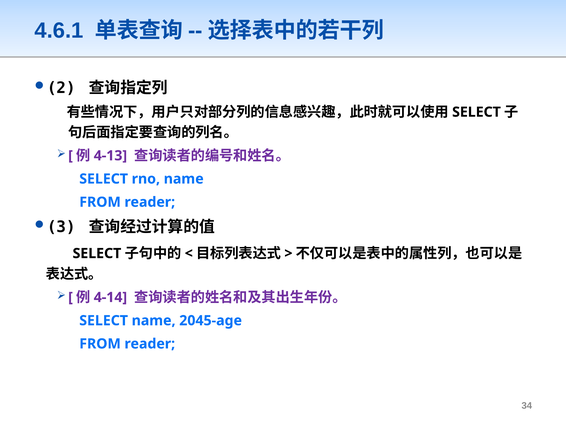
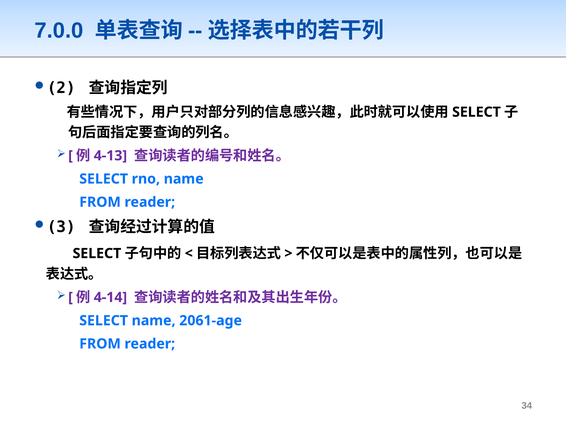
4.6.1: 4.6.1 -> 7.0.0
2045-age: 2045-age -> 2061-age
